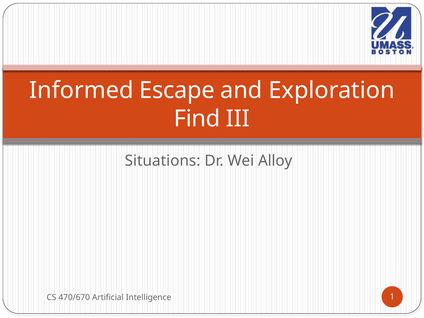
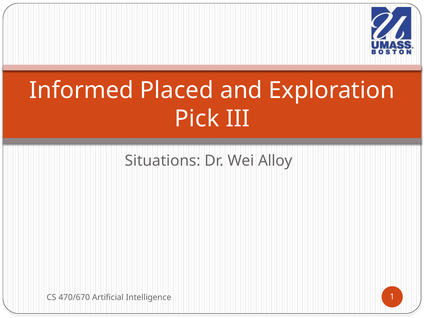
Escape: Escape -> Placed
Find: Find -> Pick
